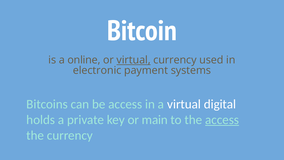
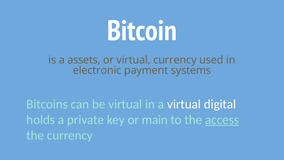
online: online -> assets
virtual at (134, 60) underline: present -> none
be access: access -> virtual
